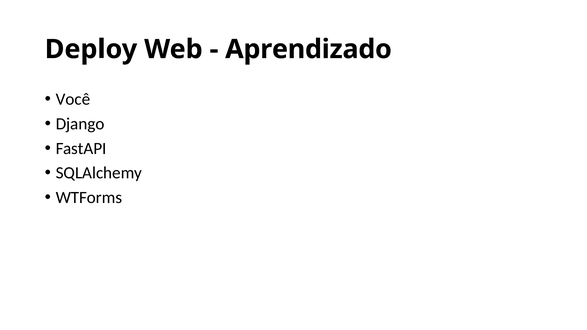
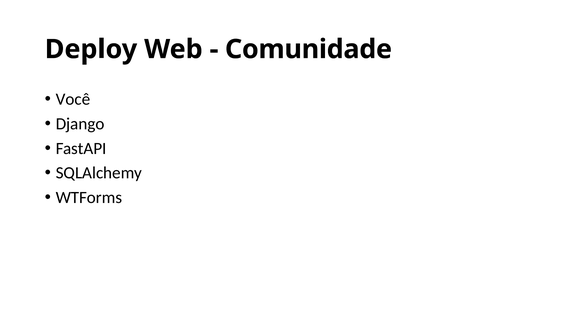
Aprendizado: Aprendizado -> Comunidade
